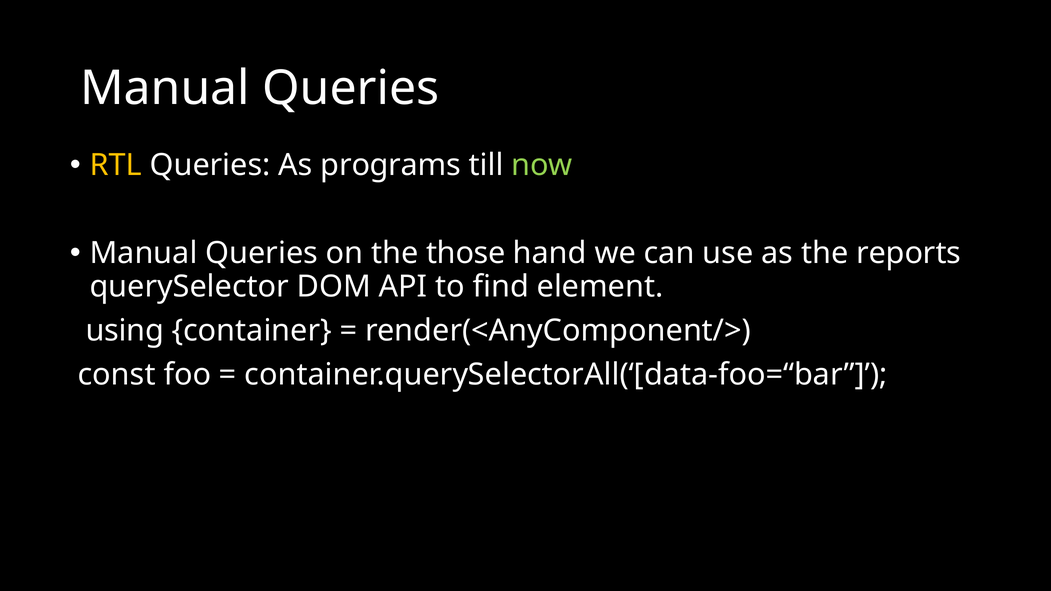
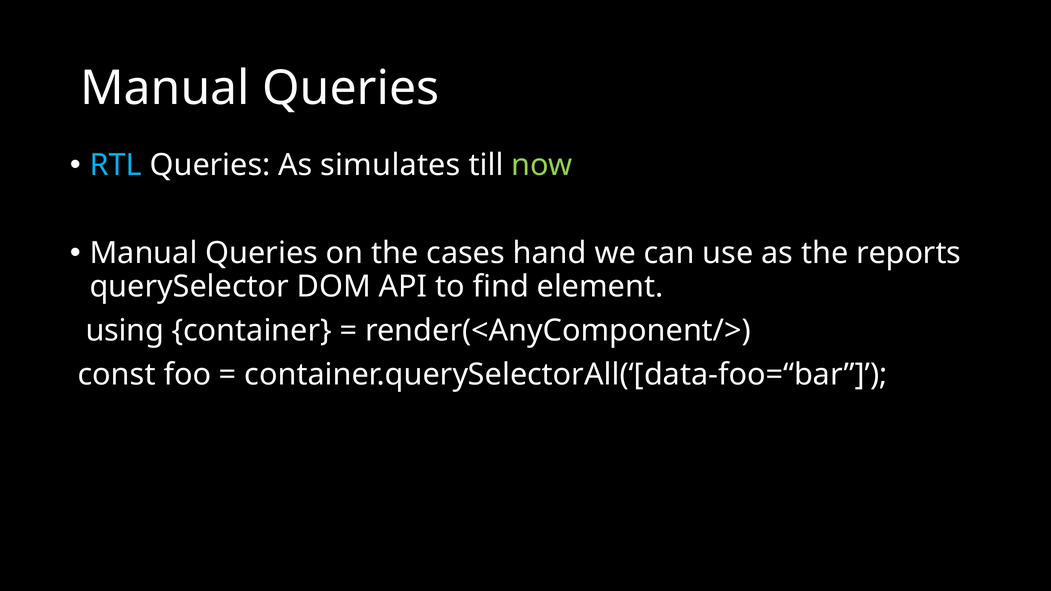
RTL colour: yellow -> light blue
programs: programs -> simulates
those: those -> cases
